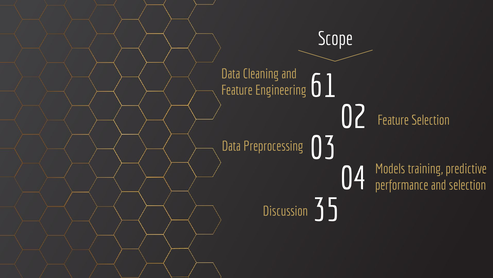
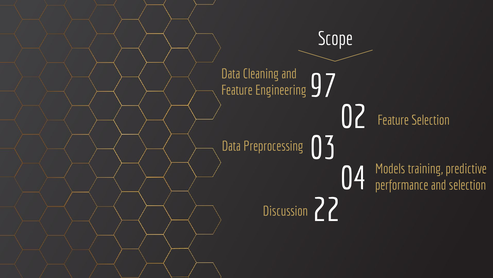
61: 61 -> 97
35: 35 -> 22
